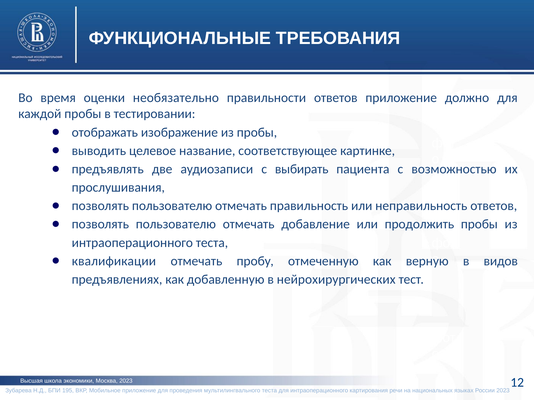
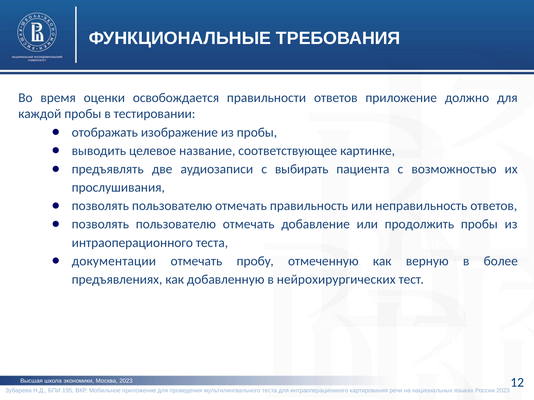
необязательно: необязательно -> освобождается
квалификации: квалификации -> документации
видов: видов -> более
